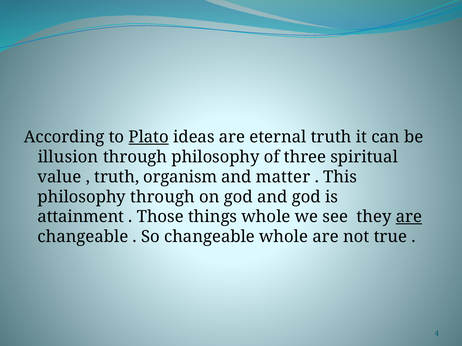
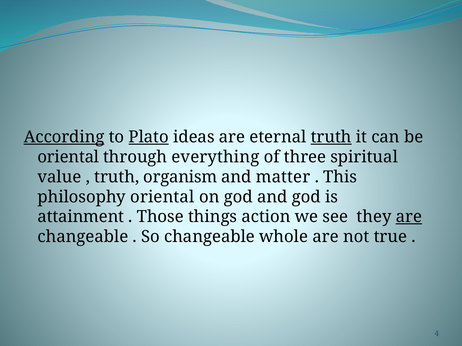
According underline: none -> present
truth at (331, 137) underline: none -> present
illusion at (68, 157): illusion -> oriental
through philosophy: philosophy -> everything
philosophy through: through -> oriental
things whole: whole -> action
